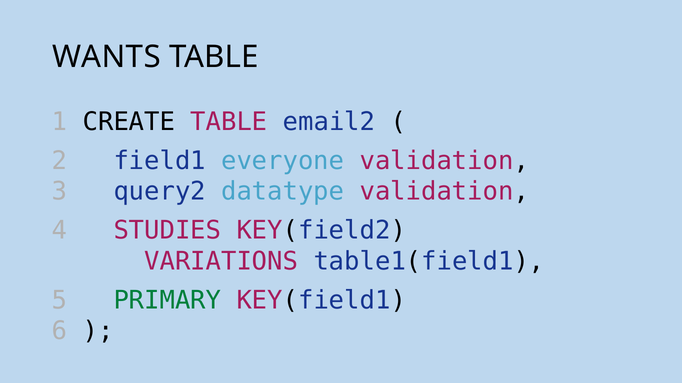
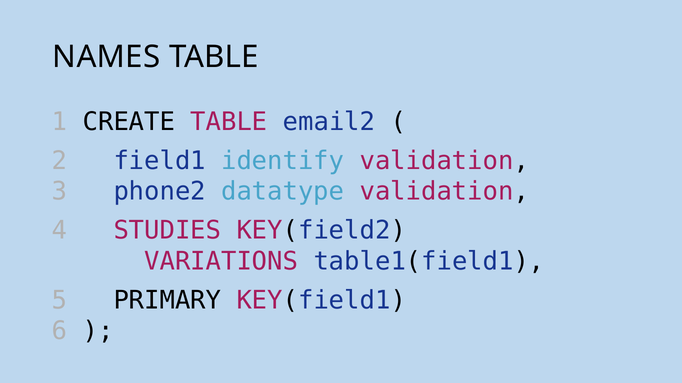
WANTS: WANTS -> NAMES
everyone: everyone -> identify
query2: query2 -> phone2
PRIMARY colour: green -> black
